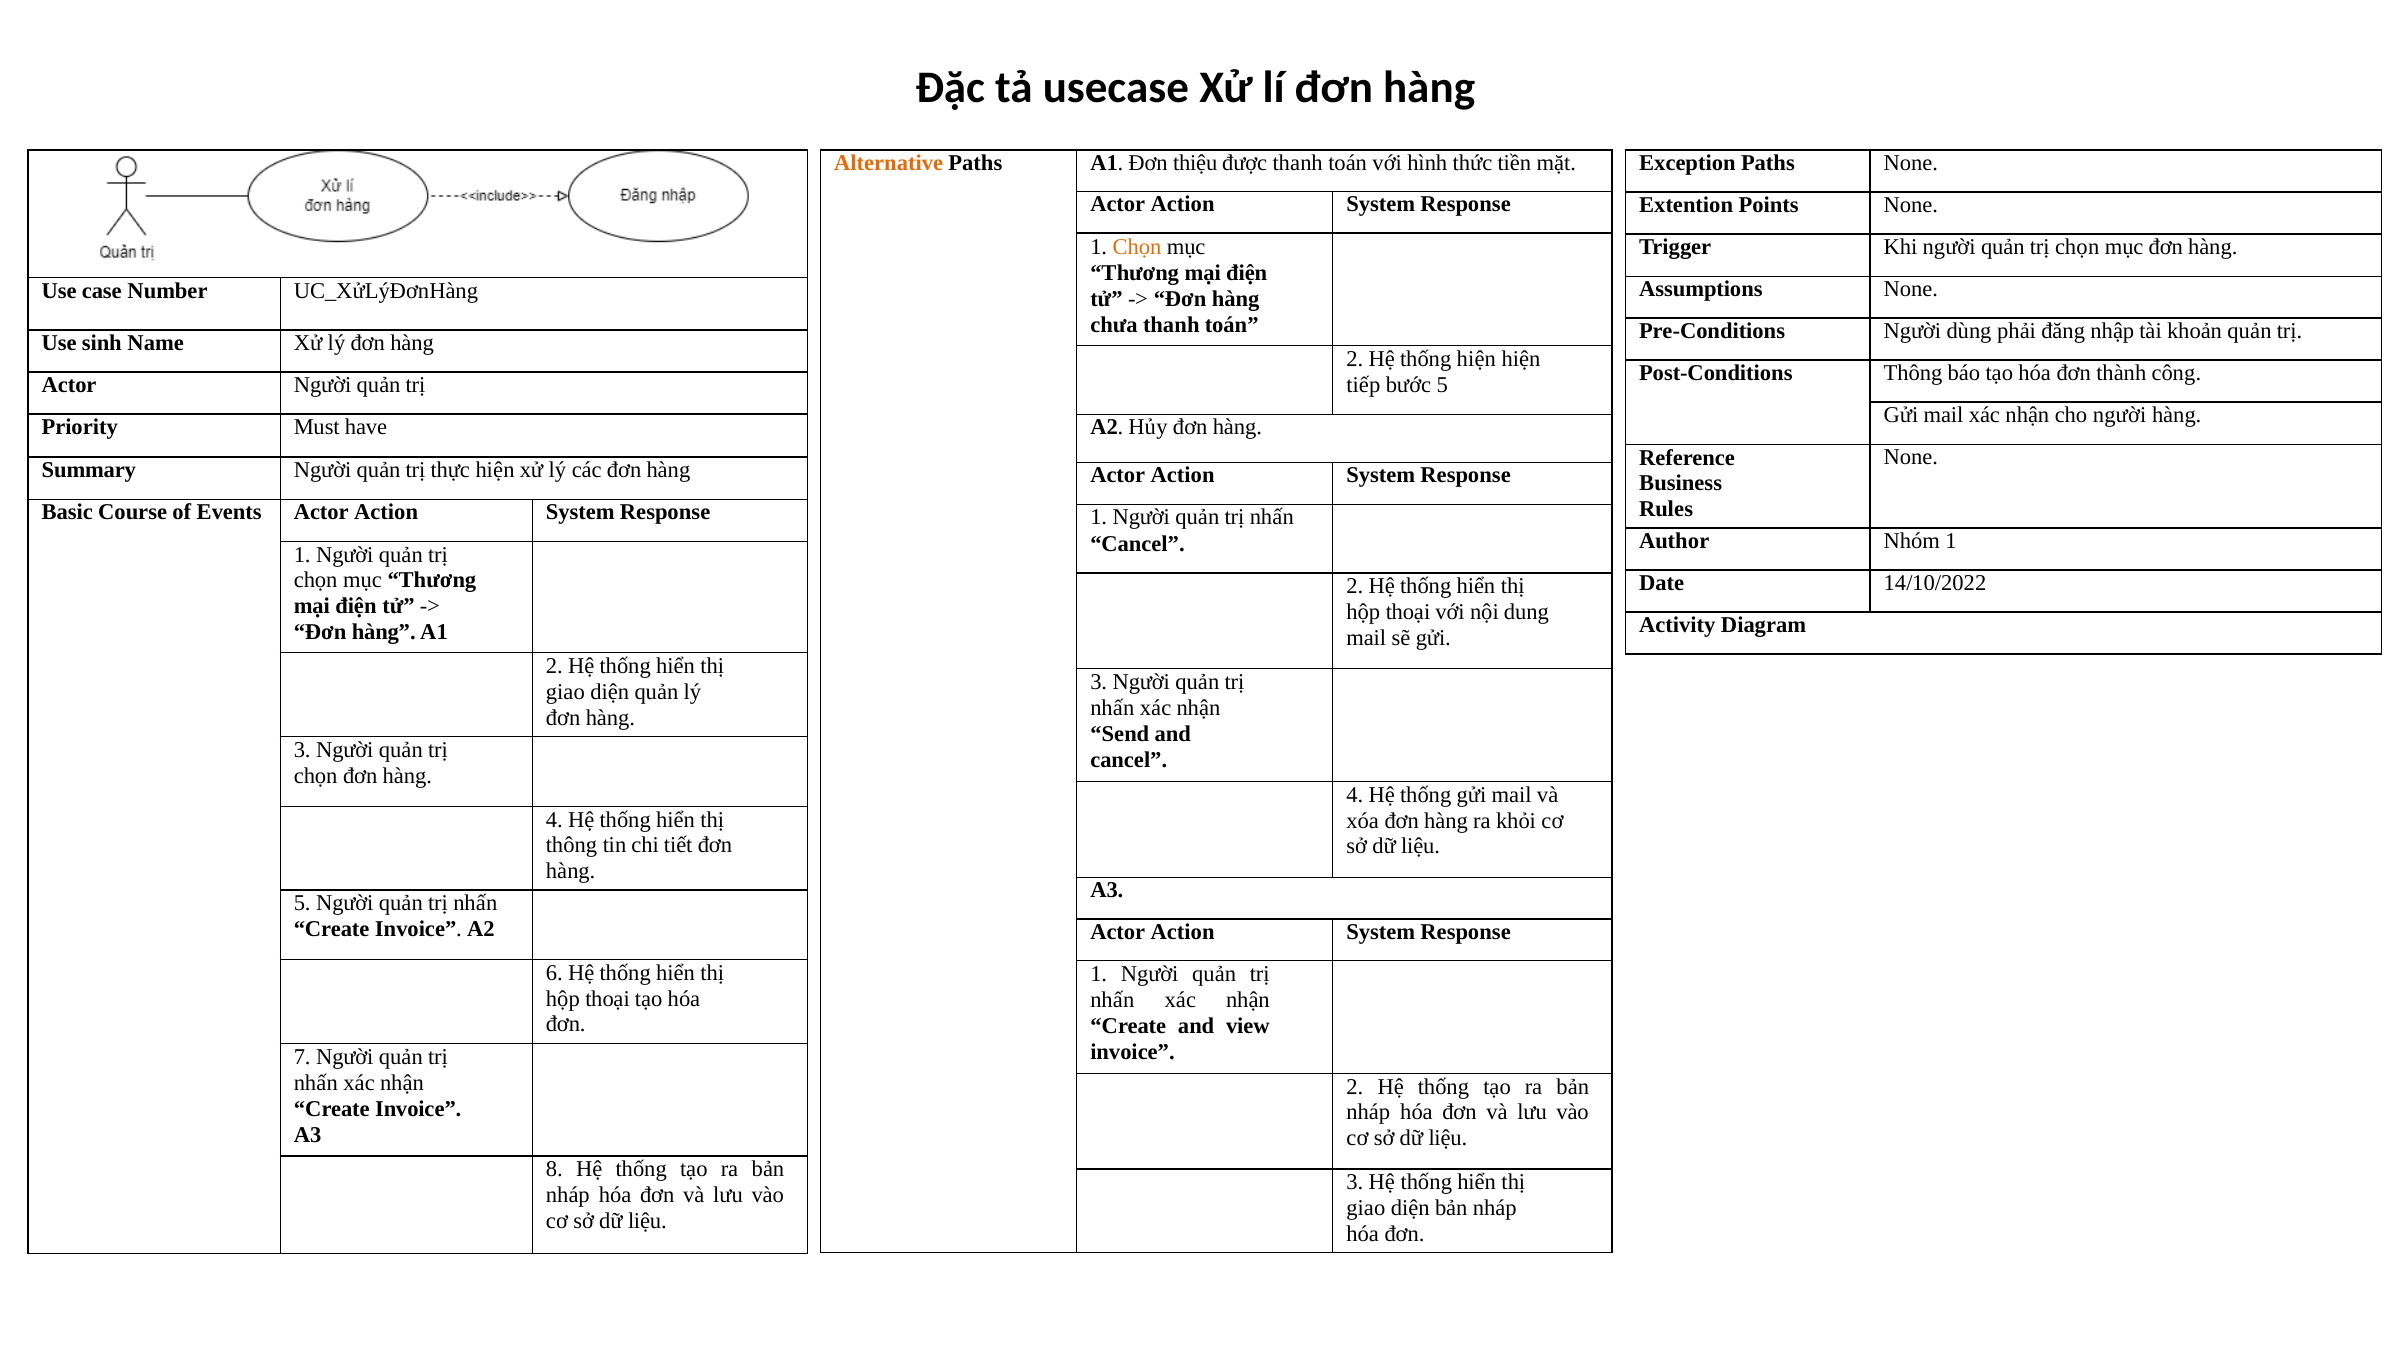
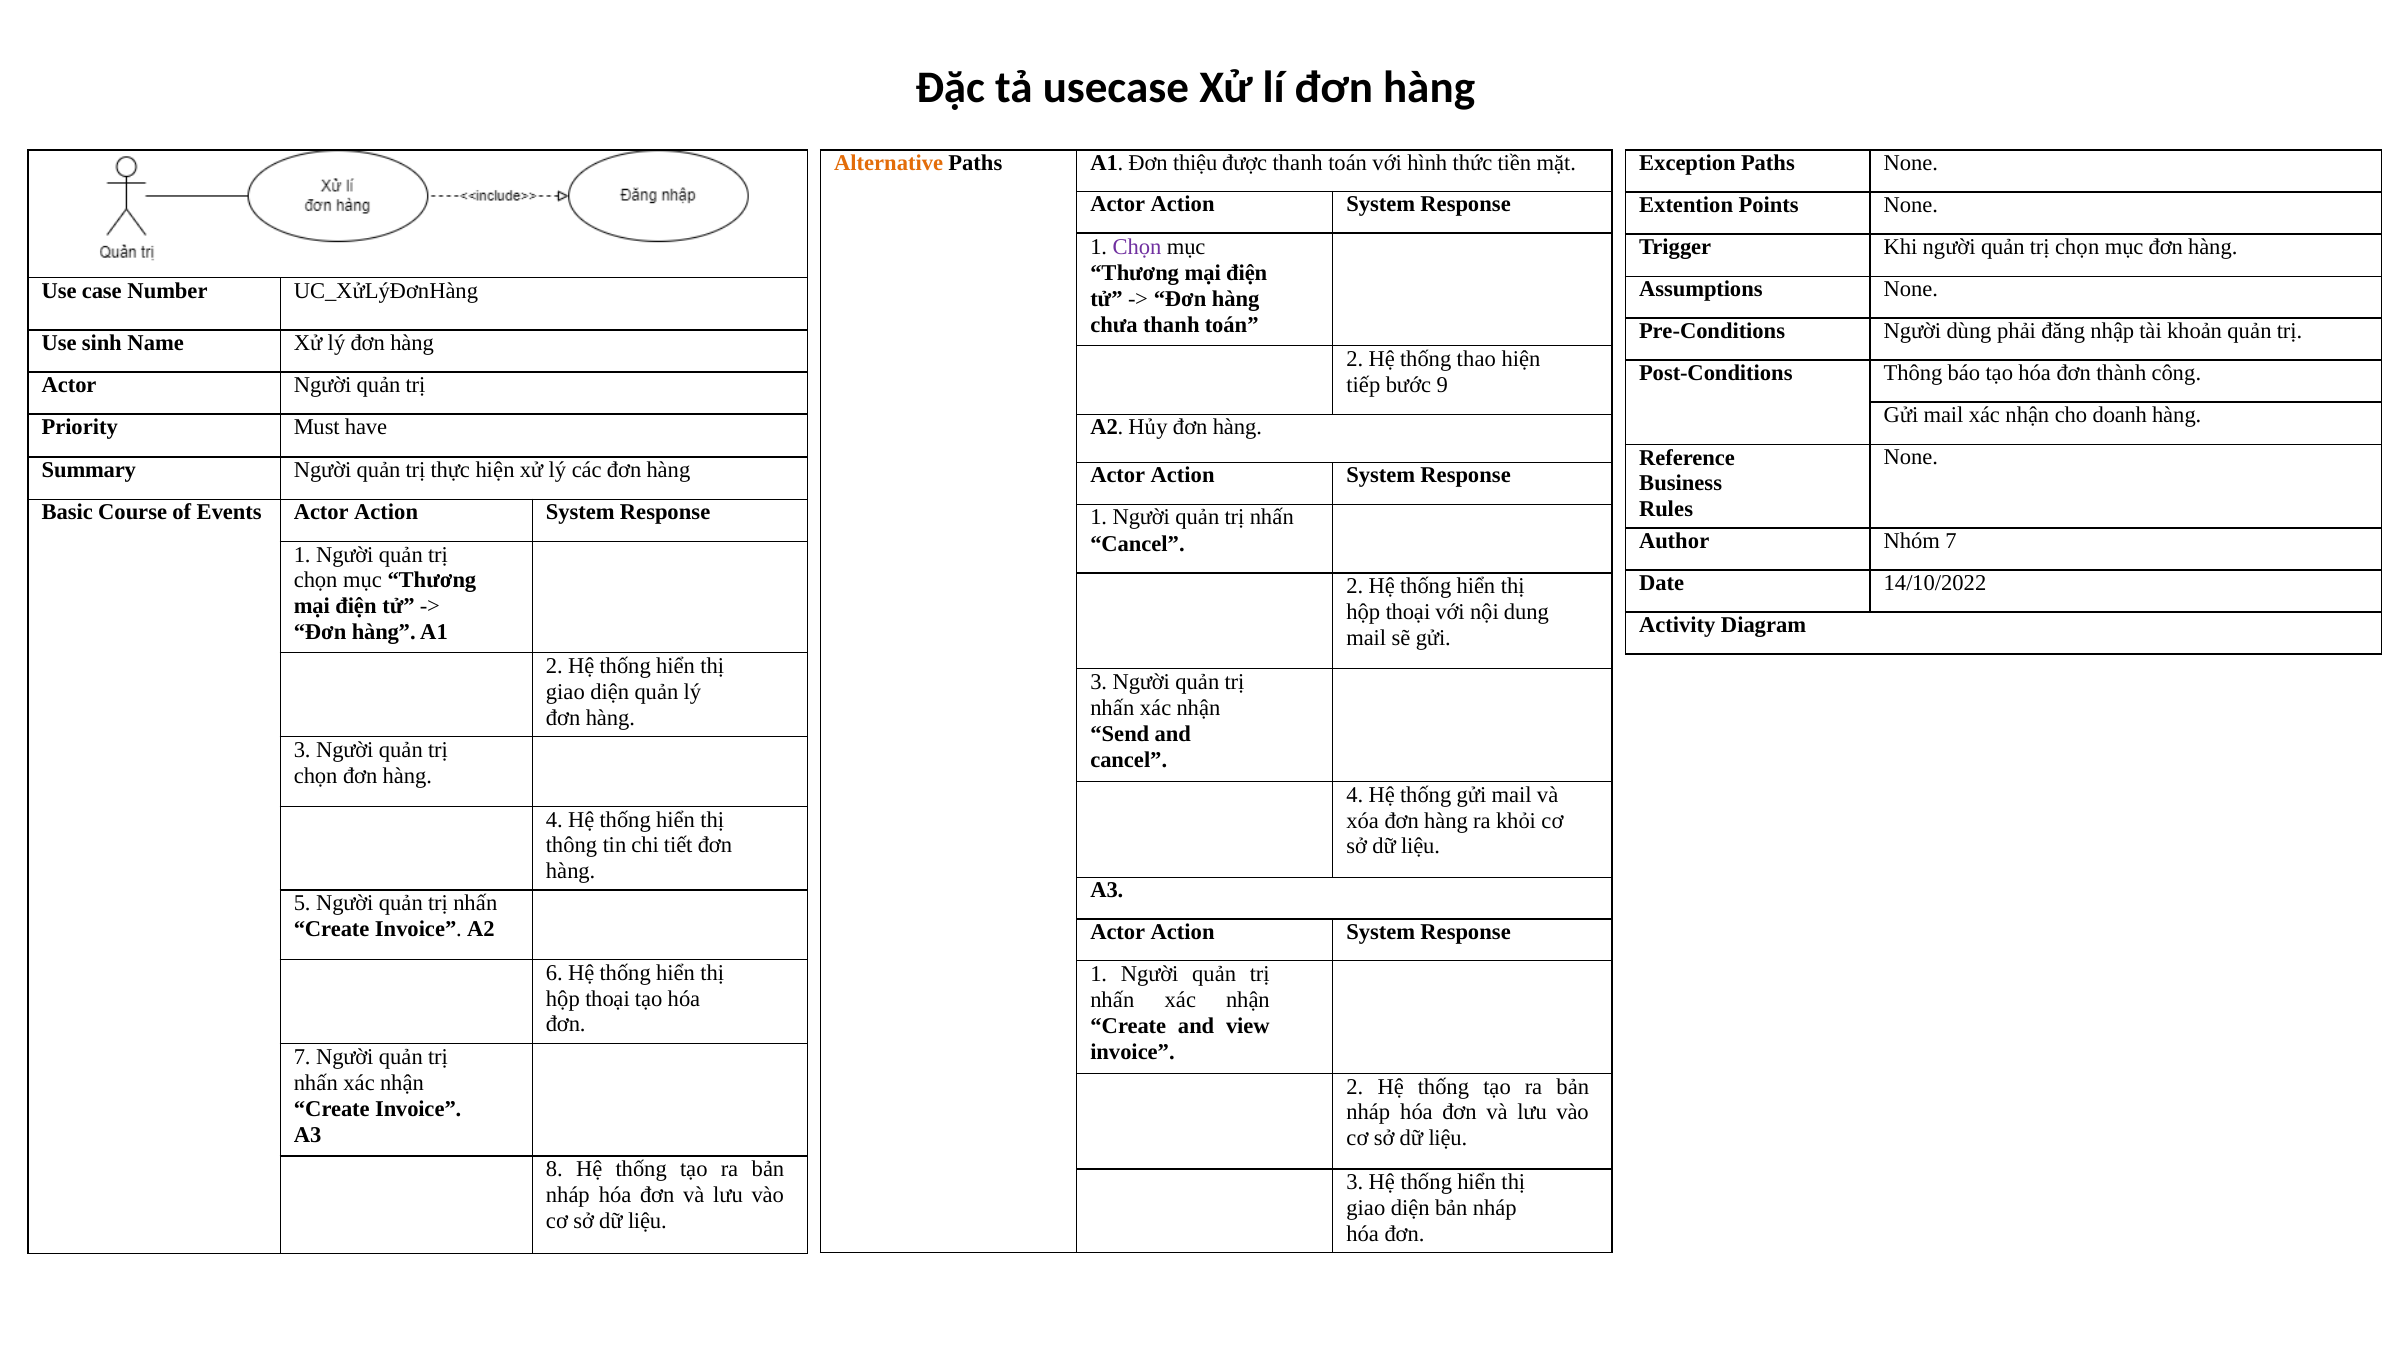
Chọn at (1137, 247) colour: orange -> purple
thống hiện: hiện -> thao
bước 5: 5 -> 9
cho người: người -> doanh
Nhóm 1: 1 -> 7
